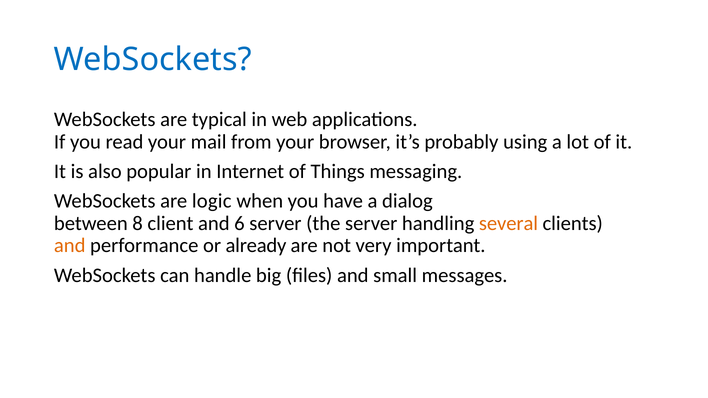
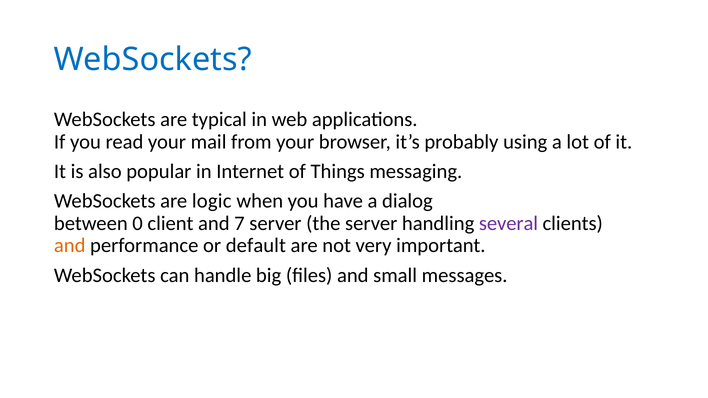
8: 8 -> 0
6: 6 -> 7
several colour: orange -> purple
already: already -> default
